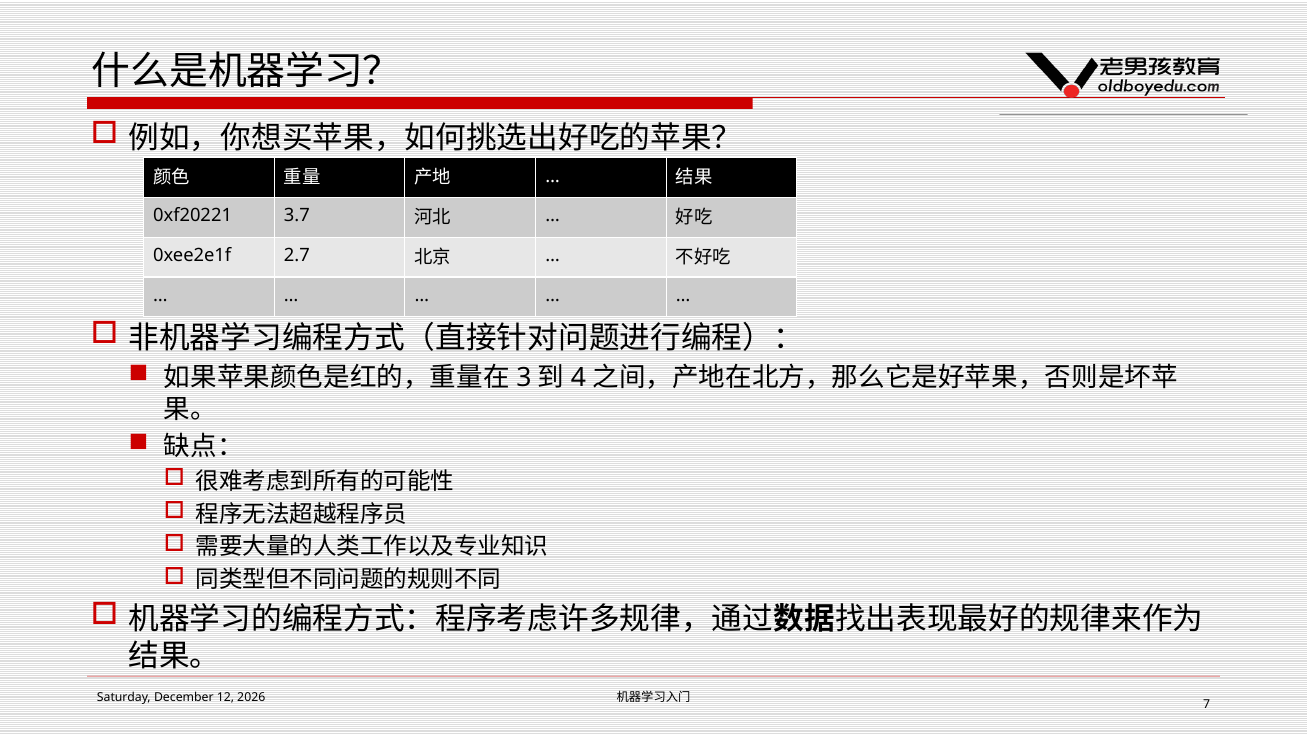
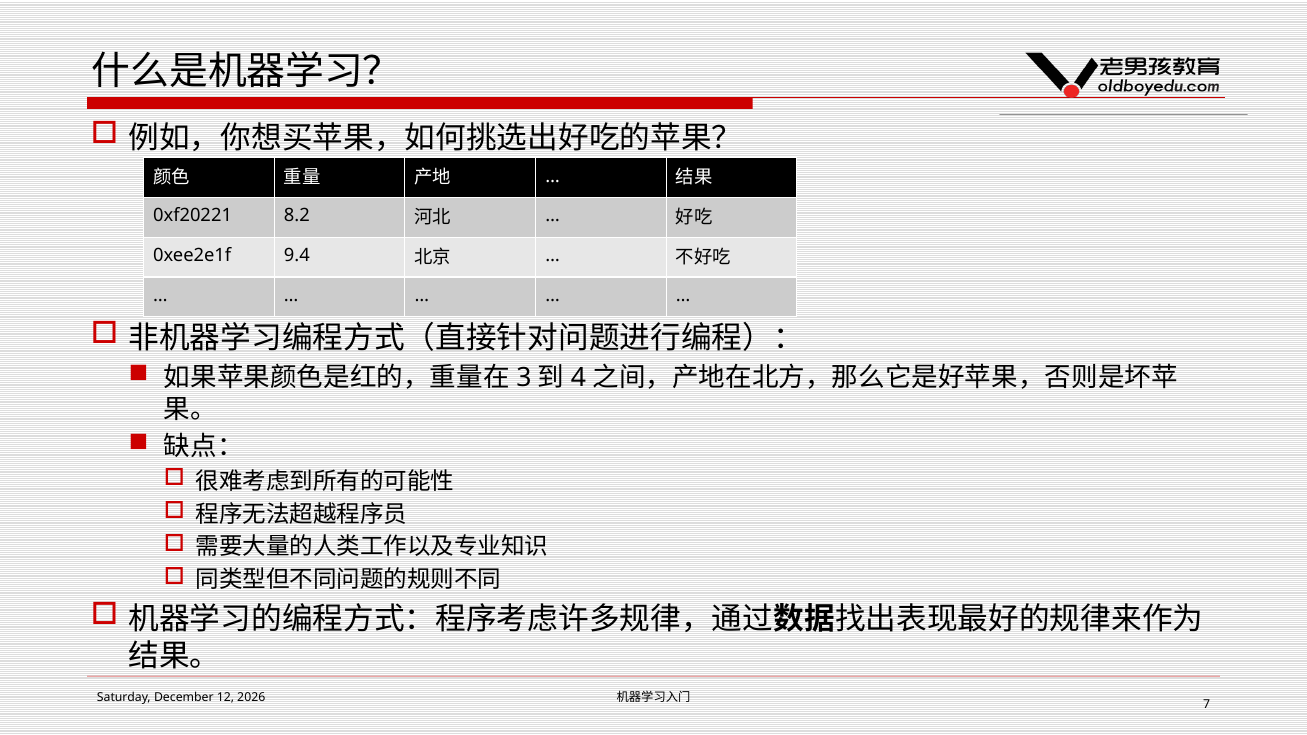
3.7: 3.7 -> 8.2
2.7: 2.7 -> 9.4
